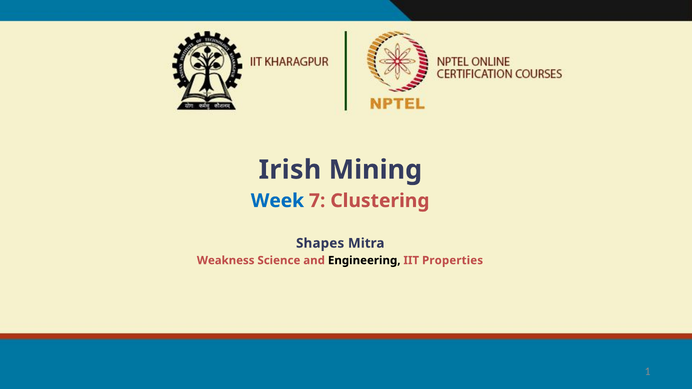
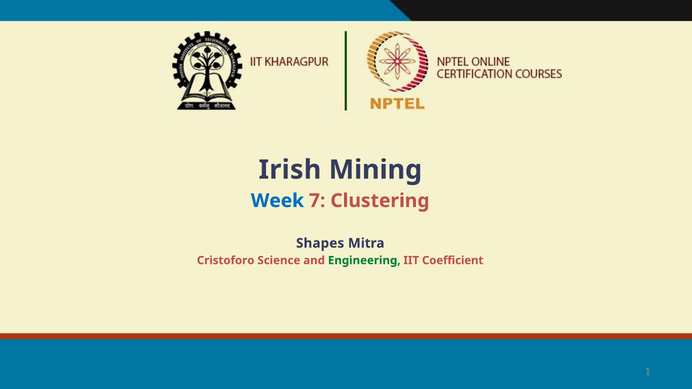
Weakness: Weakness -> Cristoforo
Engineering colour: black -> green
Properties: Properties -> Coefficient
